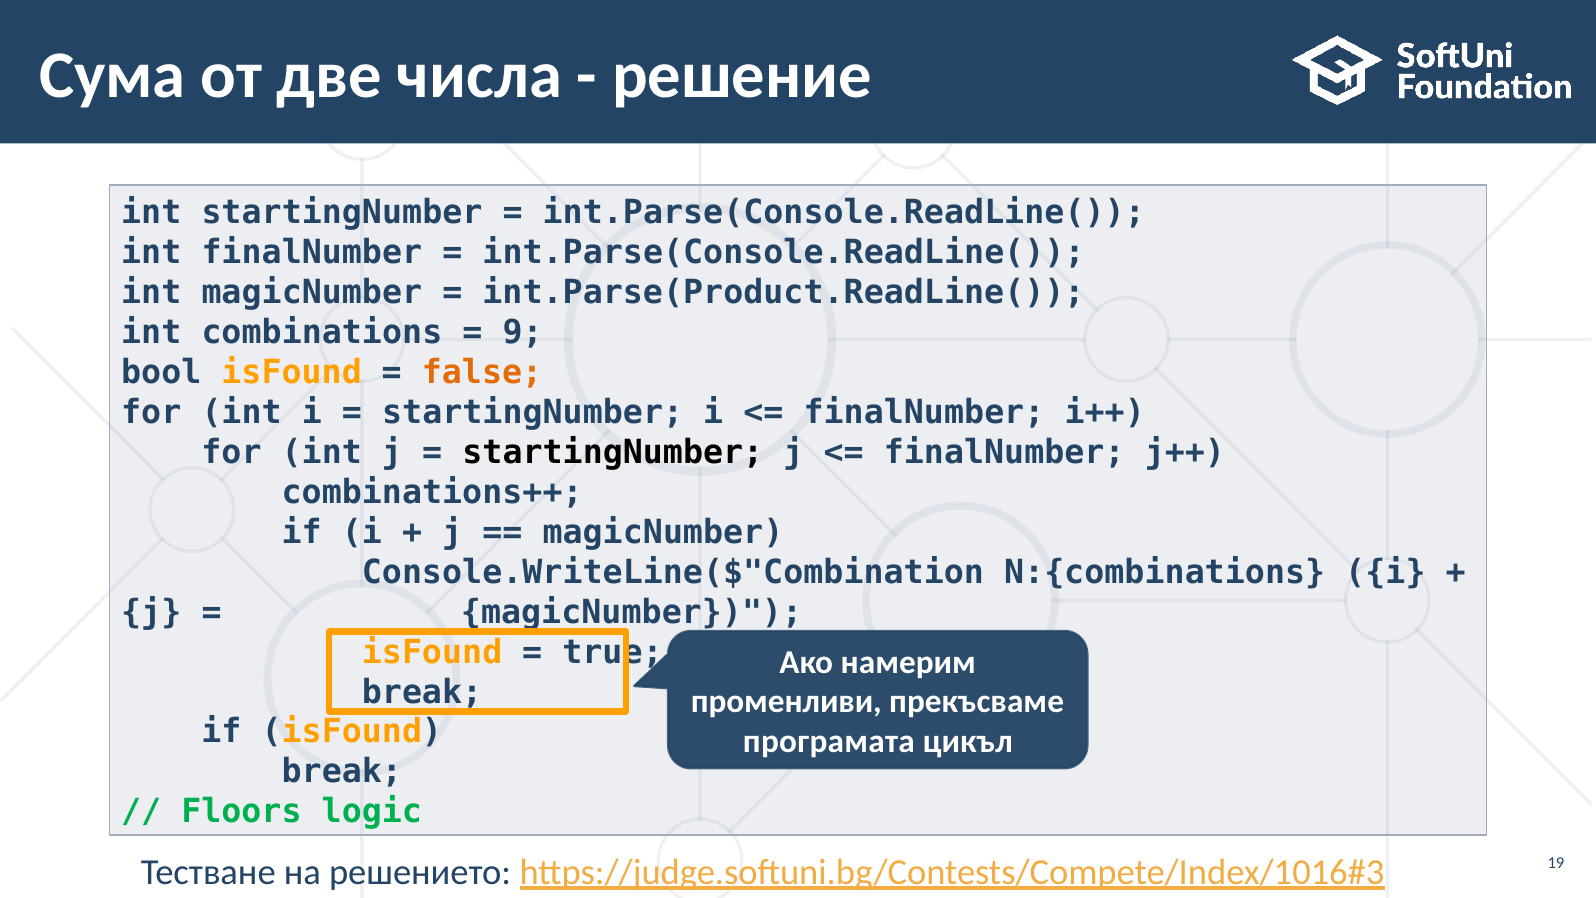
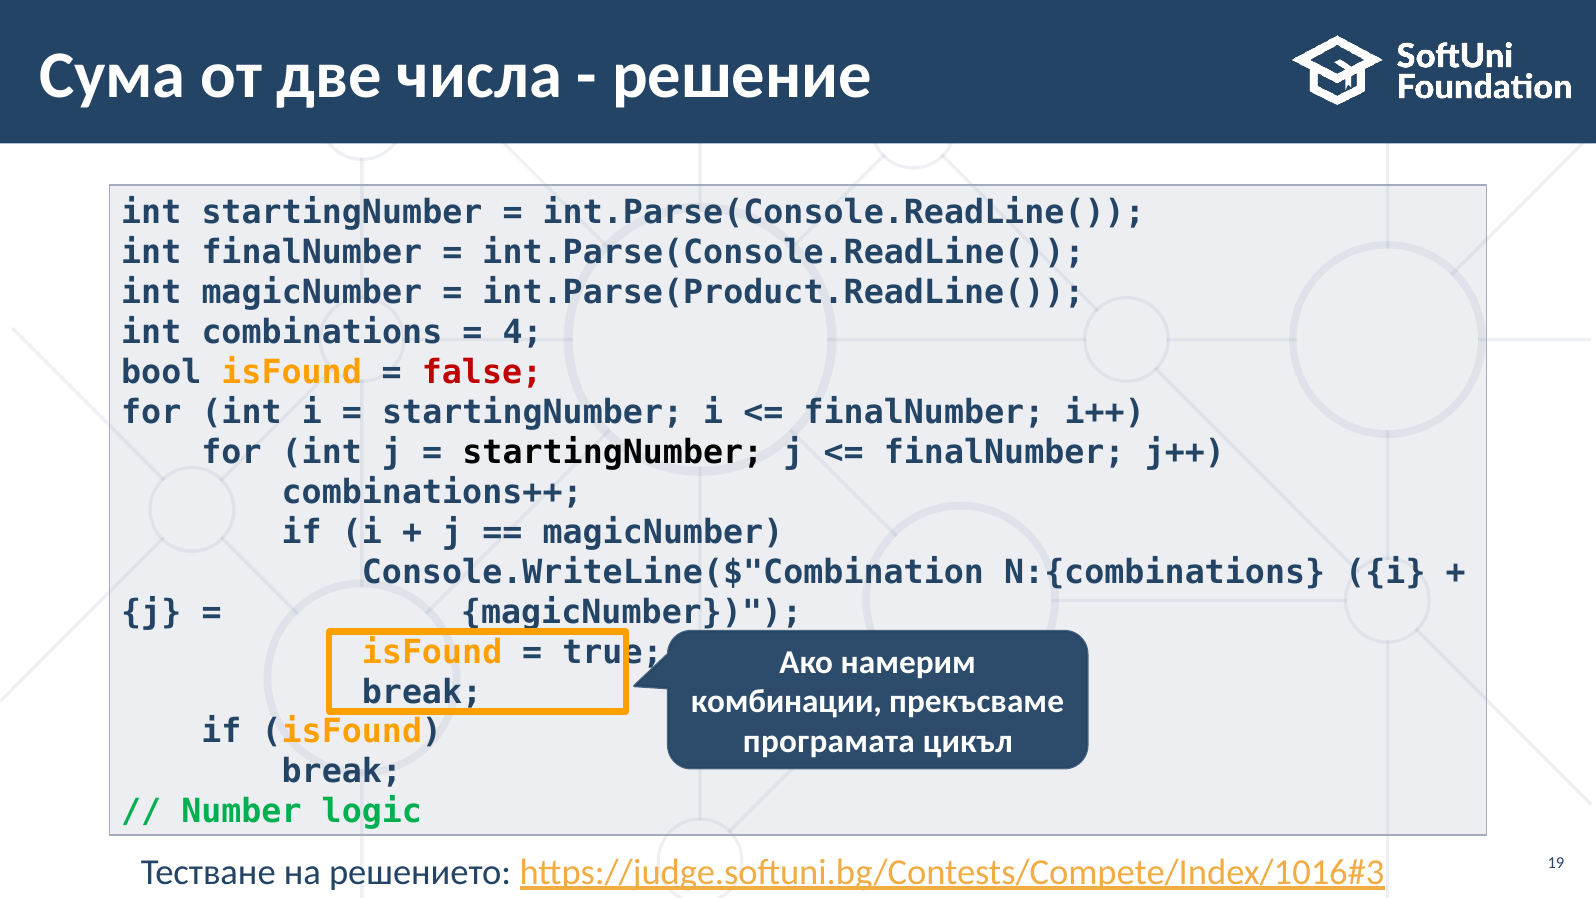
9: 9 -> 4
false colour: orange -> red
променливи: променливи -> комбинации
Floors: Floors -> Number
